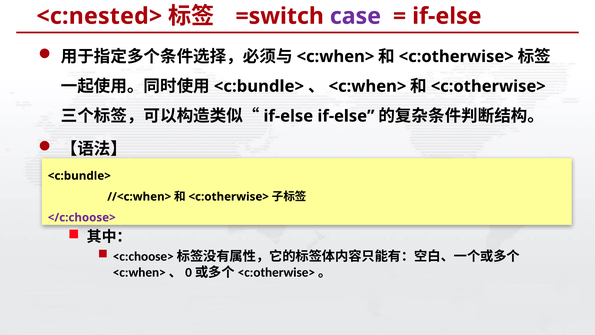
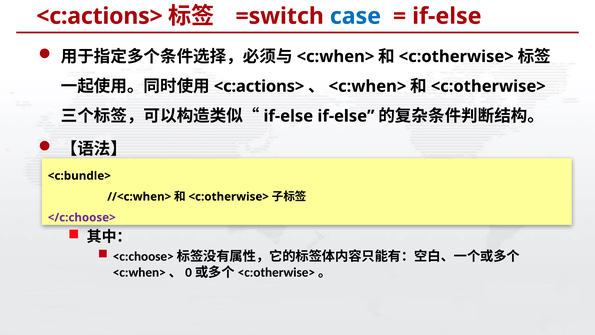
<c:nested> at (99, 16): <c:nested> -> <c:actions>
case colour: purple -> blue
<c:bundle> at (259, 86): <c:bundle> -> <c:actions>
